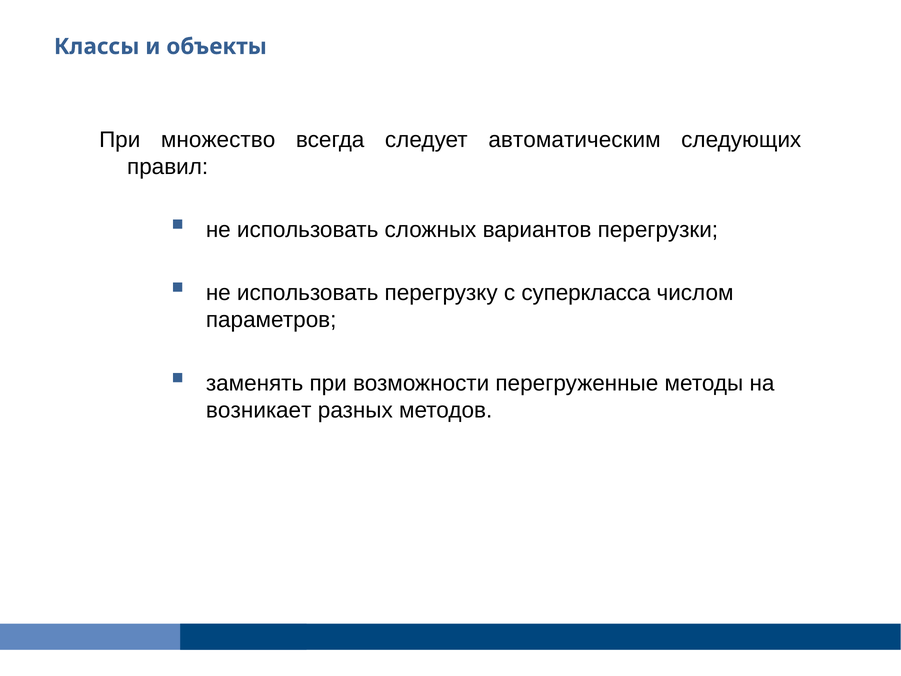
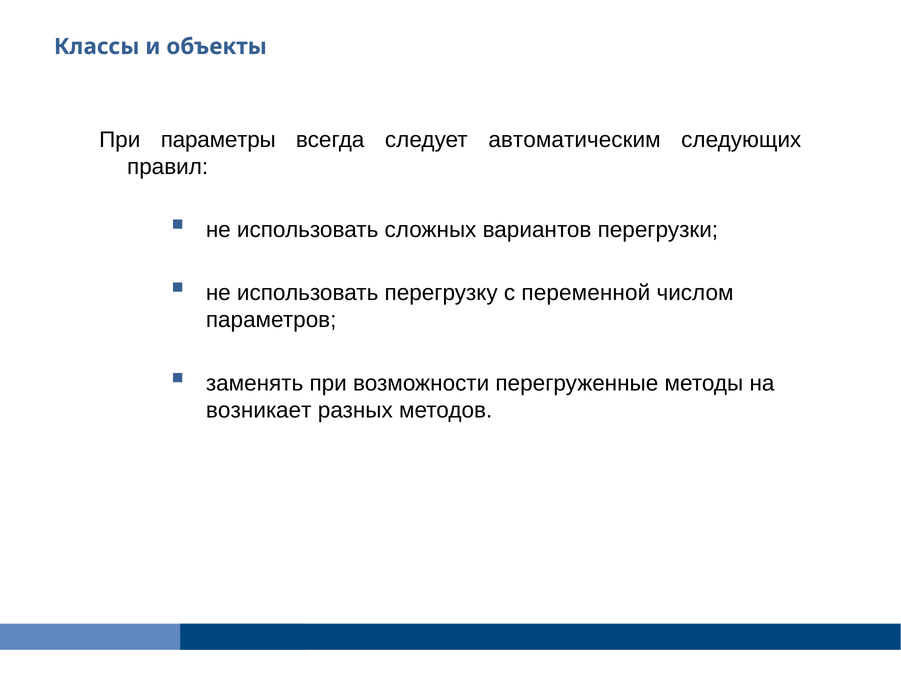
множество: множество -> параметры
суперкласса: суперкласса -> переменной
